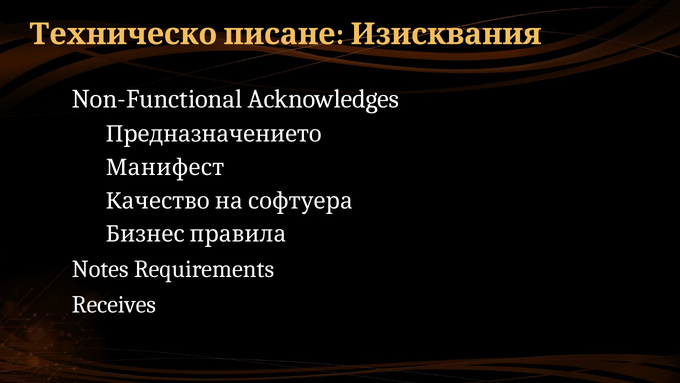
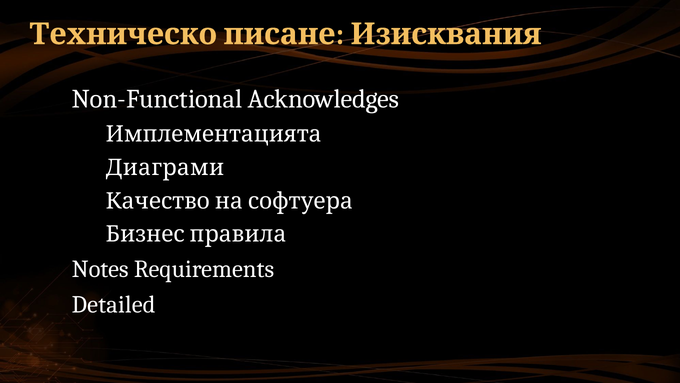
Предназначението: Предназначението -> Имплементацията
Манифест: Манифест -> Диаграми
Receives: Receives -> Detailed
